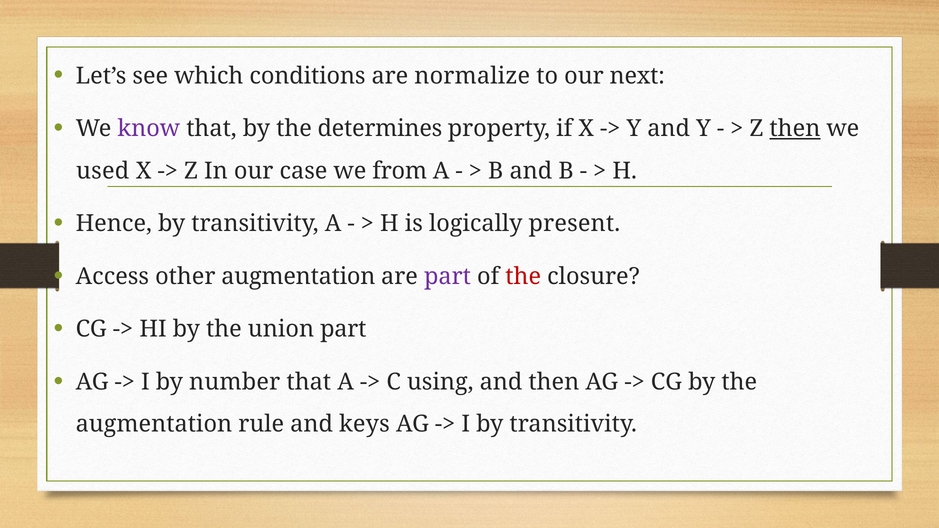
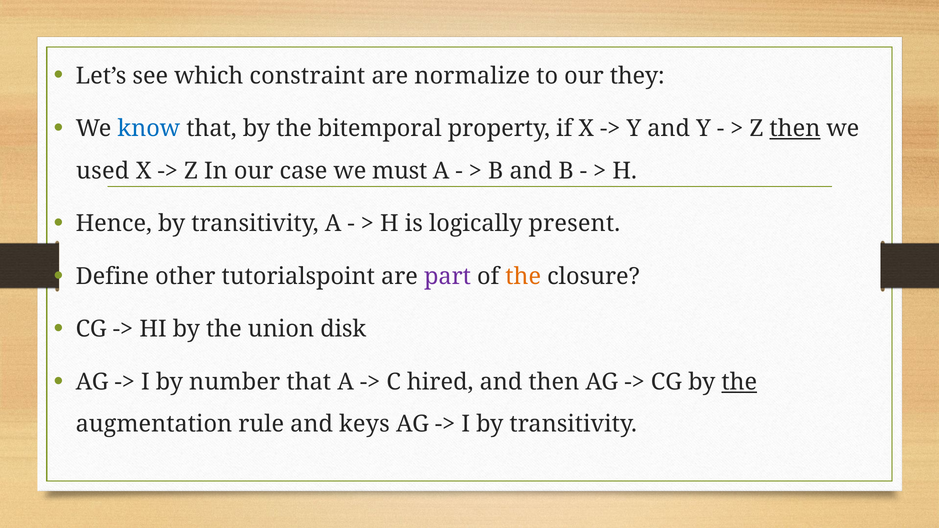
conditions: conditions -> constraint
next: next -> they
know colour: purple -> blue
determines: determines -> bitemporal
from: from -> must
Access: Access -> Define
other augmentation: augmentation -> tutorialspoint
the at (523, 276) colour: red -> orange
union part: part -> disk
using: using -> hired
the at (739, 382) underline: none -> present
